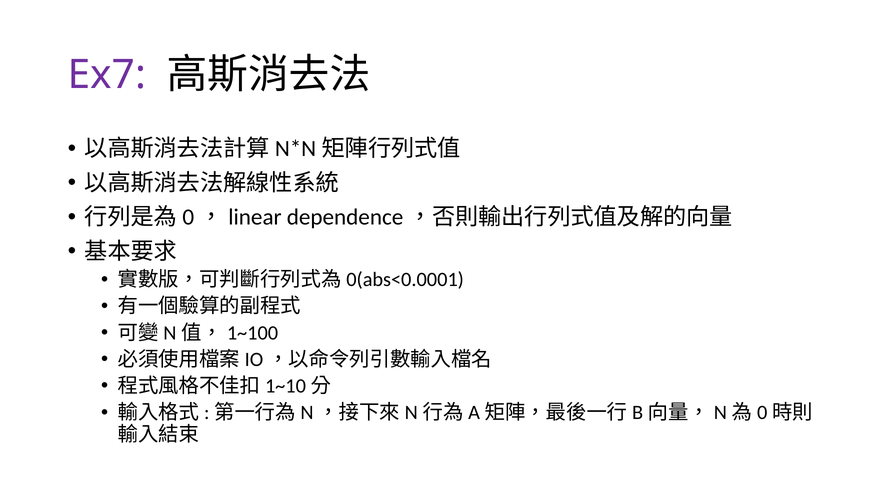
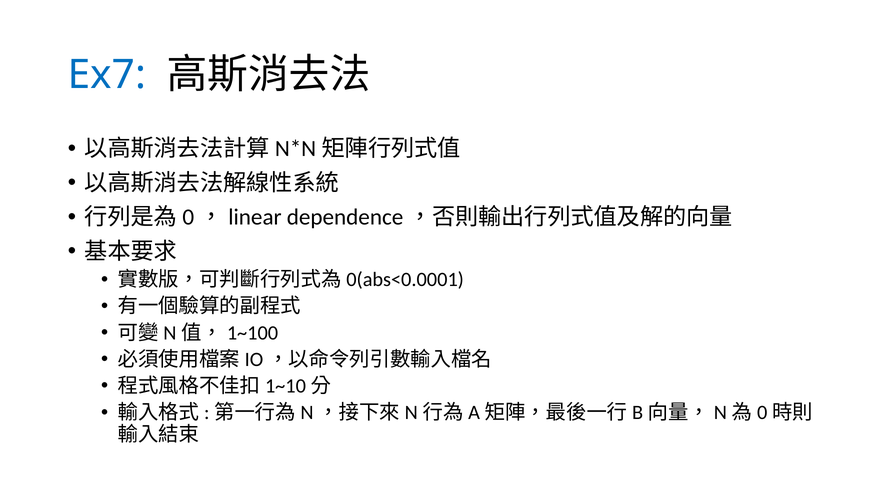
Ex7 colour: purple -> blue
